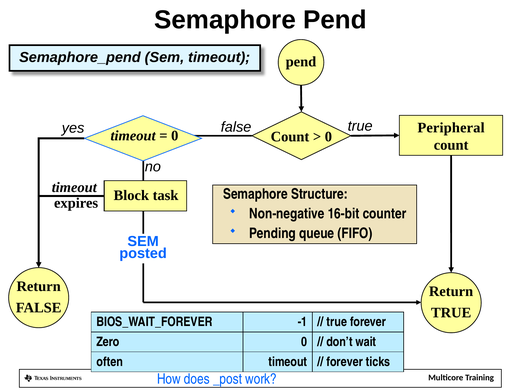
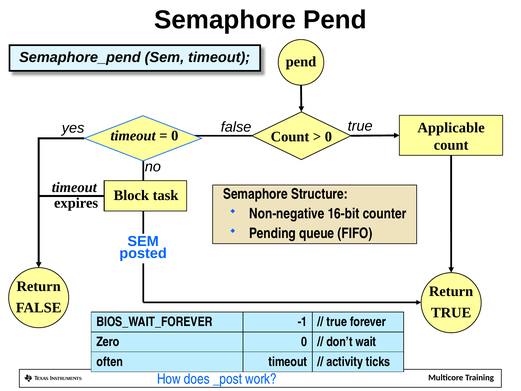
Peripheral: Peripheral -> Applicable
forever at (345, 362): forever -> activity
